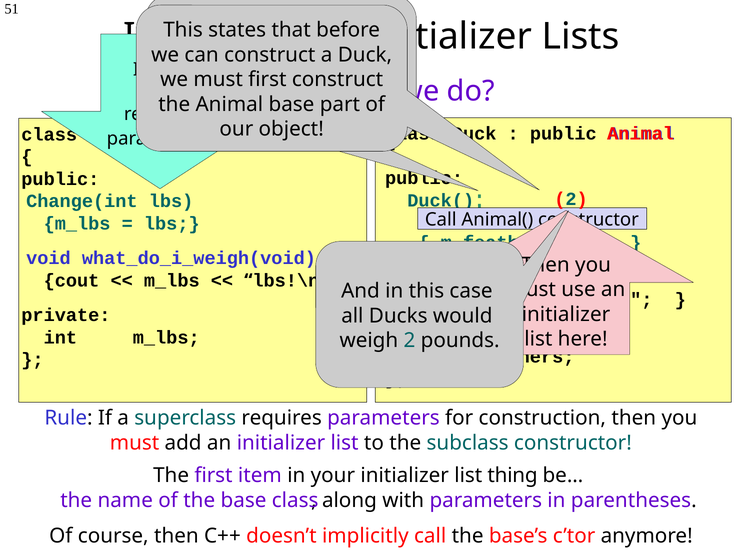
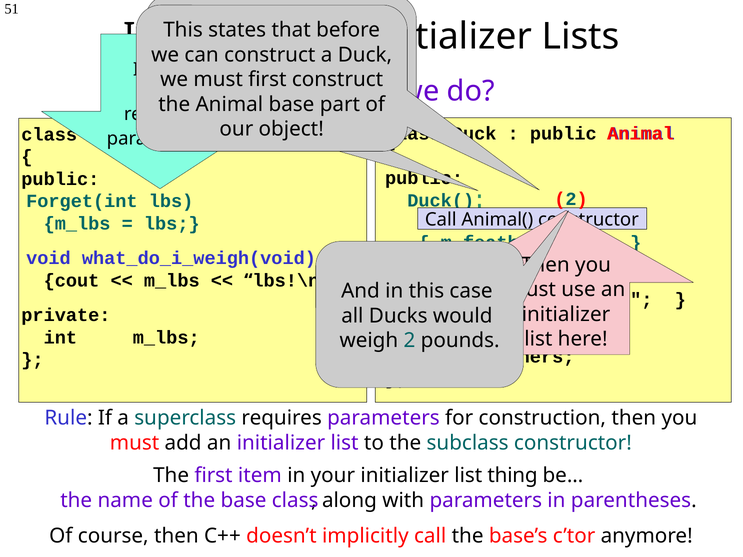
Change(int: Change(int -> Forget(int
